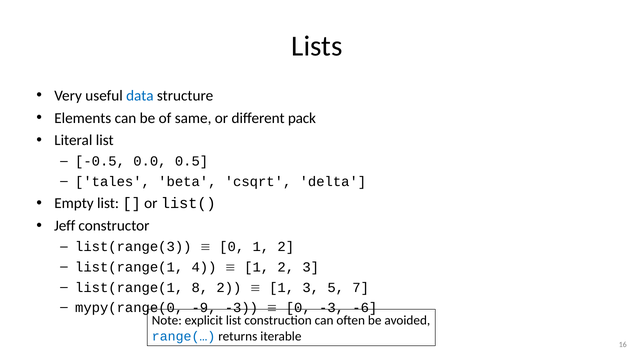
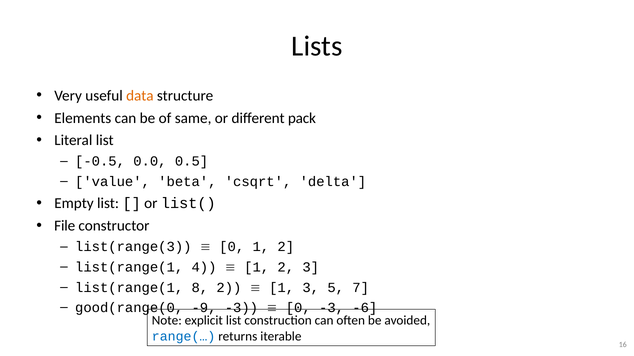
data colour: blue -> orange
tales: tales -> value
Jeff: Jeff -> File
mypy(range(0: mypy(range(0 -> good(range(0
